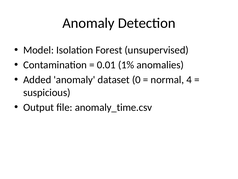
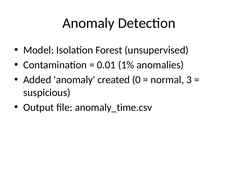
dataset: dataset -> created
4: 4 -> 3
